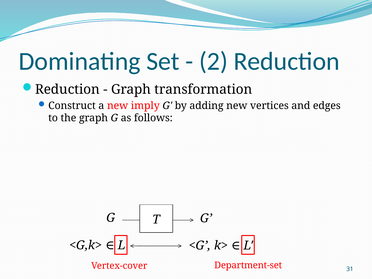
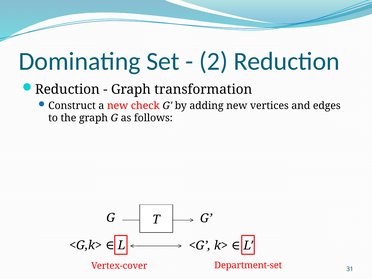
imply: imply -> check
